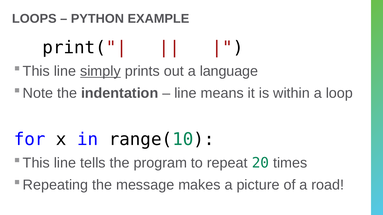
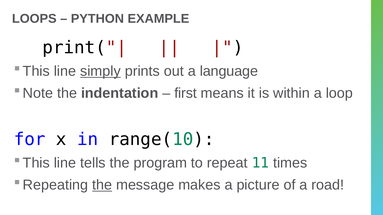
line at (185, 93): line -> first
20: 20 -> 11
the at (102, 185) underline: none -> present
